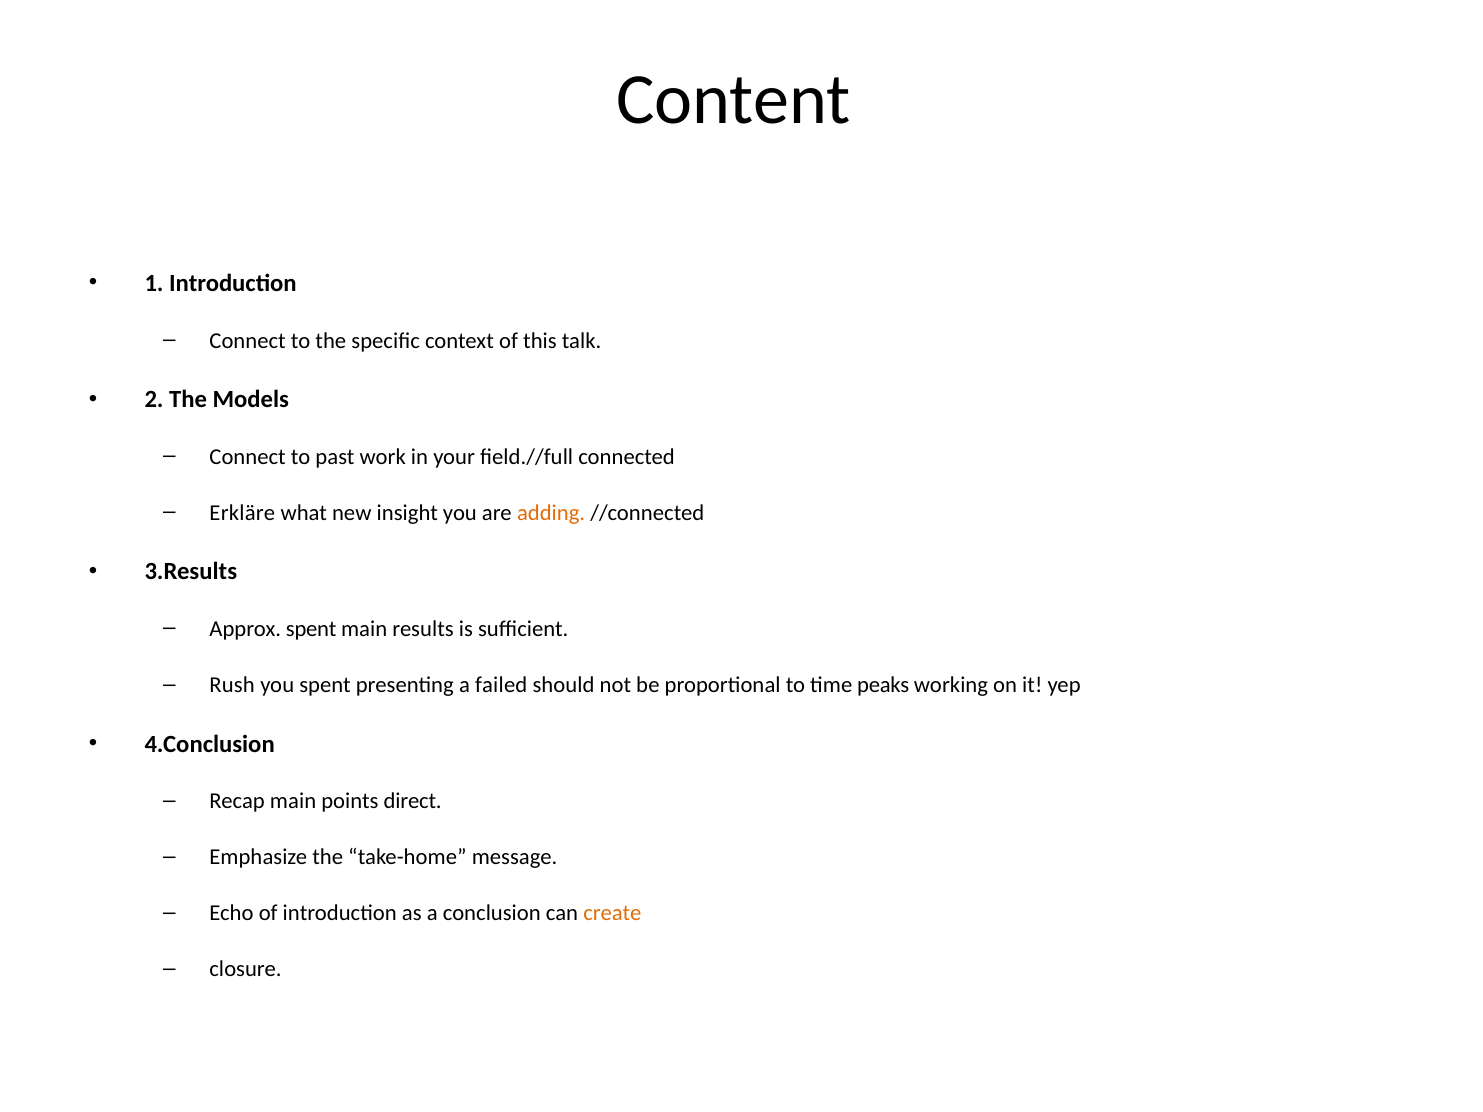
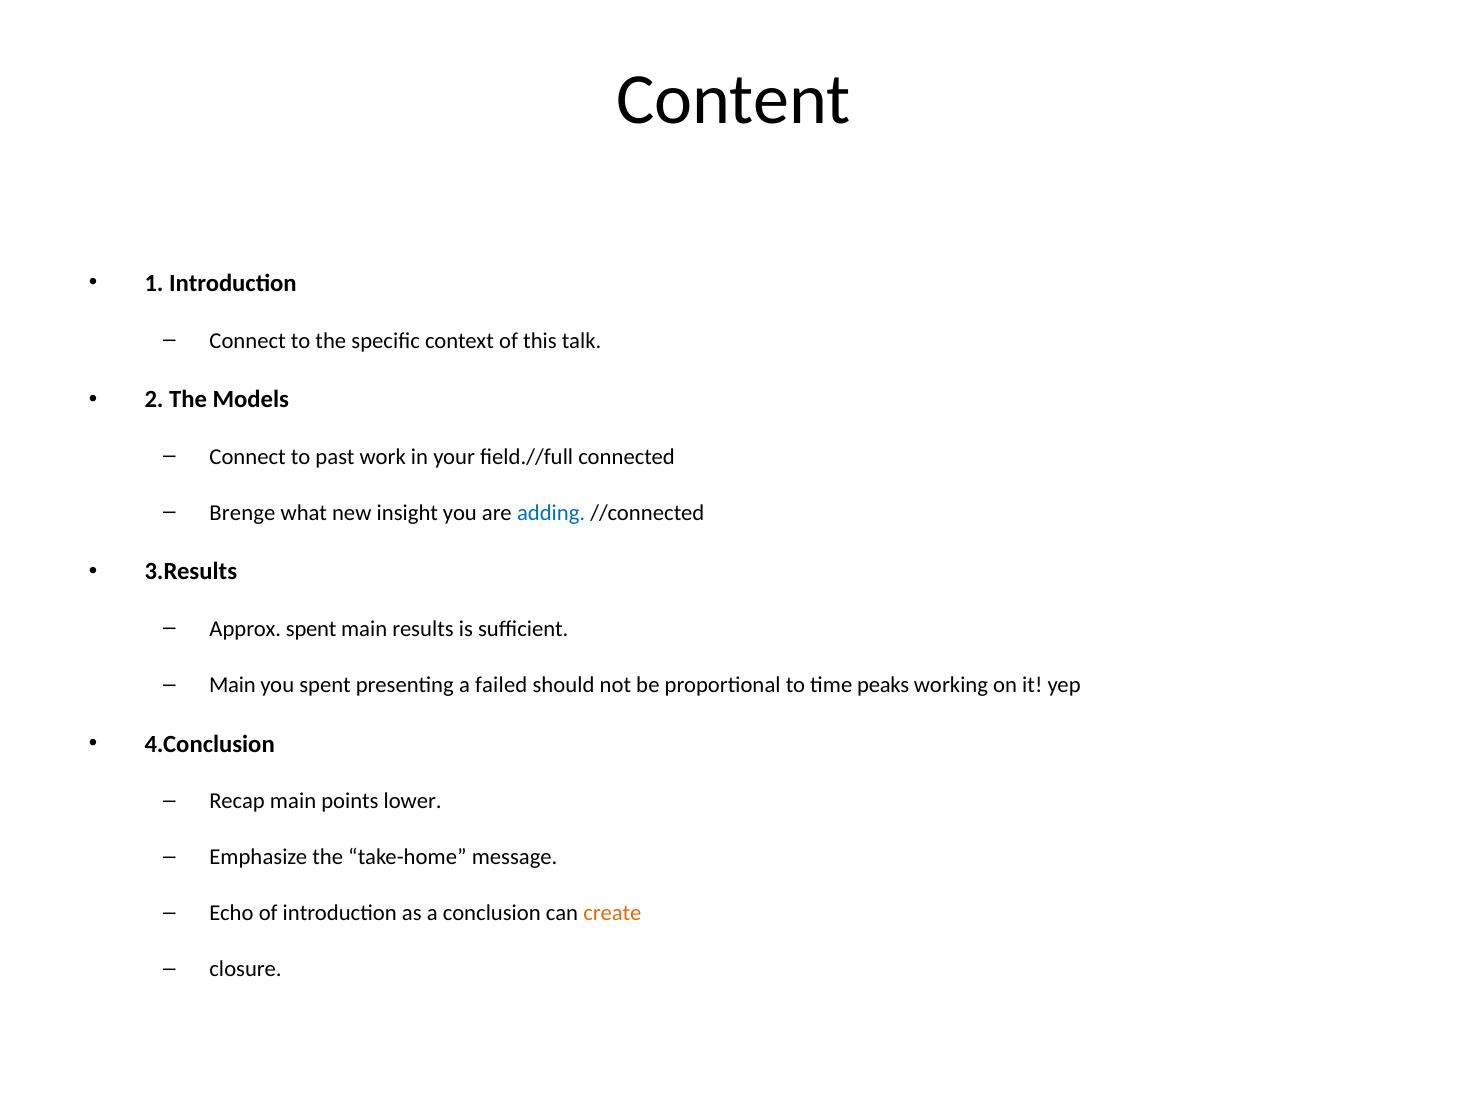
Erkläre: Erkläre -> Brenge
adding colour: orange -> blue
Rush at (232, 685): Rush -> Main
direct: direct -> lower
